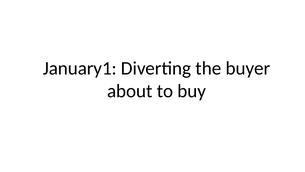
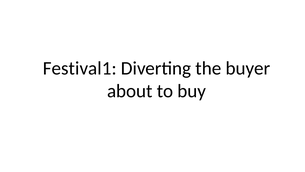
January1: January1 -> Festival1
